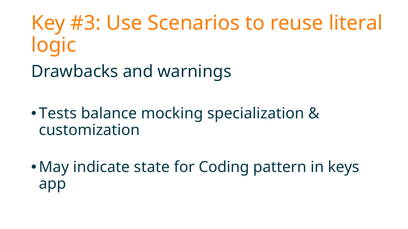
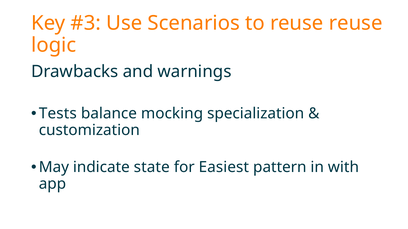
reuse literal: literal -> reuse
Coding: Coding -> Easiest
keys: keys -> with
